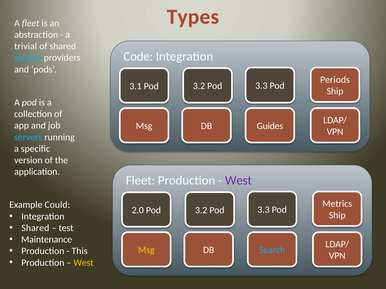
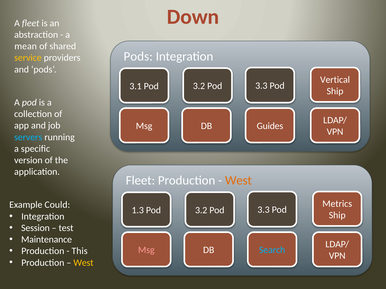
Types: Types -> Down
trivial: trivial -> mean
Code at (138, 56): Code -> Pods
service colour: light blue -> yellow
Periods: Periods -> Vertical
West at (238, 181) colour: purple -> orange
2.0: 2.0 -> 1.3
Shared at (35, 228): Shared -> Session
Msg at (146, 250) colour: yellow -> pink
